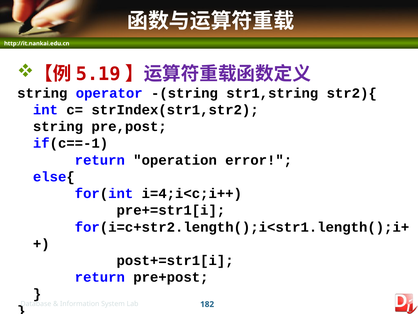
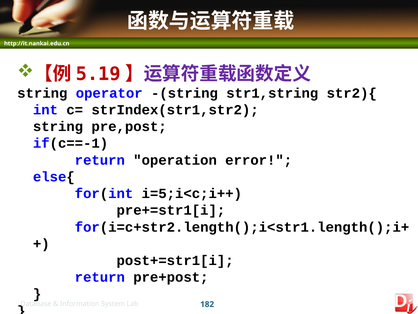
i=4;i<c;i++: i=4;i<c;i++ -> i=5;i<c;i++
